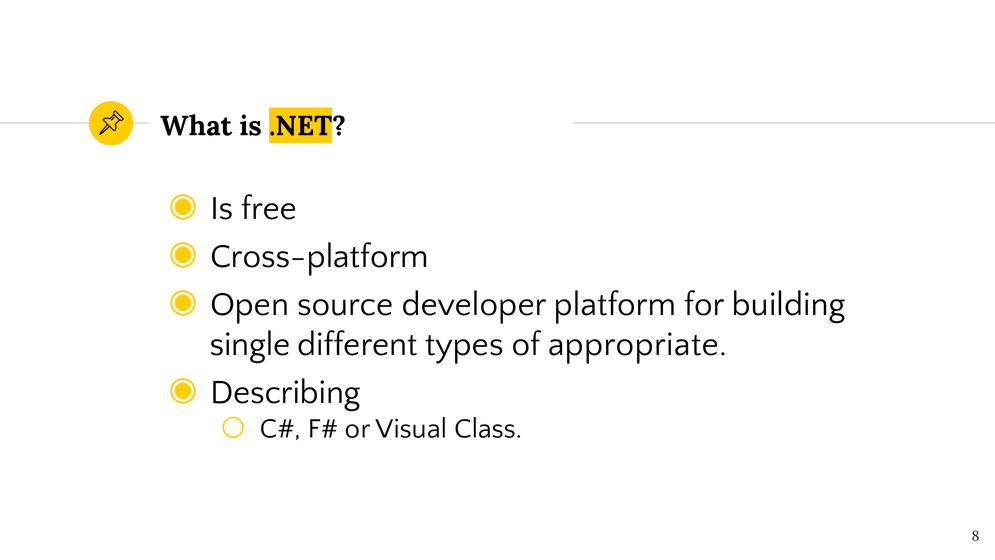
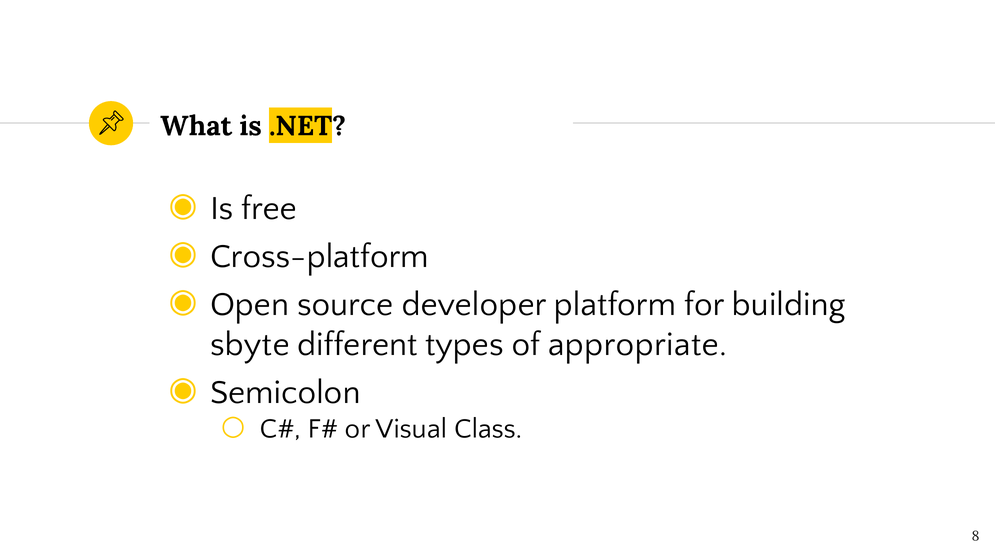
single: single -> sbyte
Describing: Describing -> Semicolon
